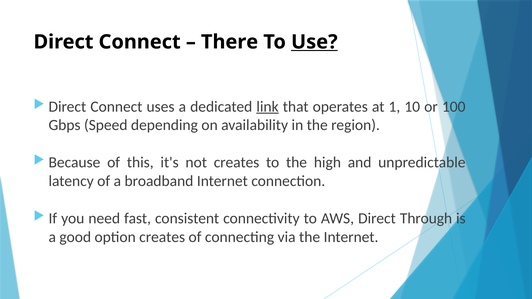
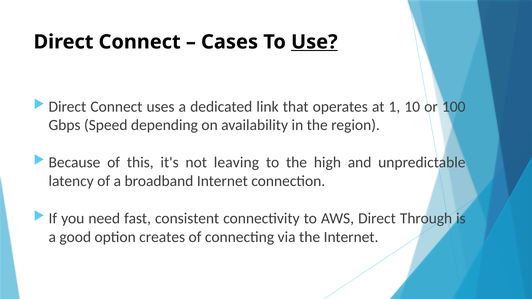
There: There -> Cases
link underline: present -> none
not creates: creates -> leaving
